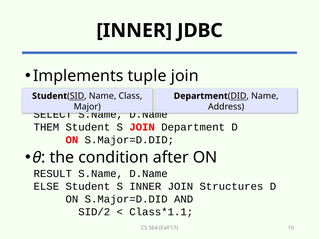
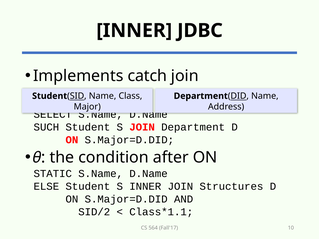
tuple: tuple -> catch
THEM: THEM -> SUCH
RESULT: RESULT -> STATIC
